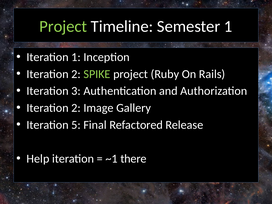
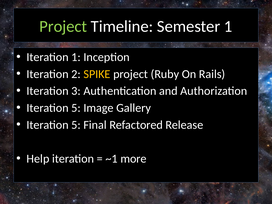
SPIKE colour: light green -> yellow
2 at (76, 108): 2 -> 5
there: there -> more
